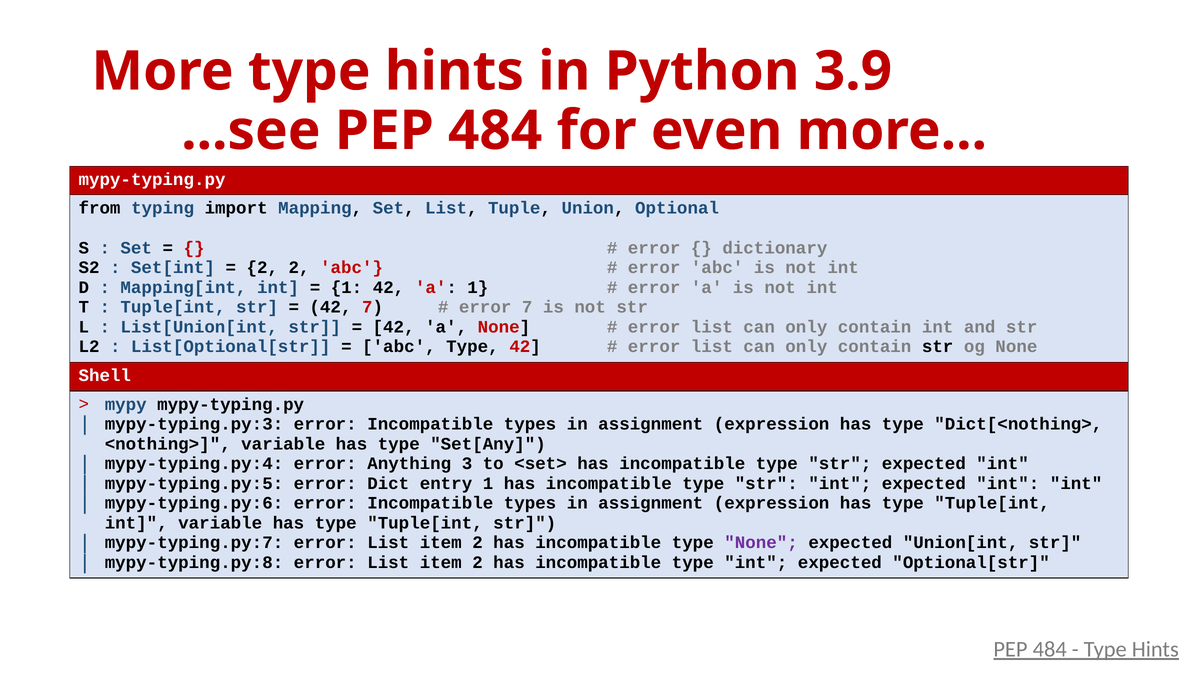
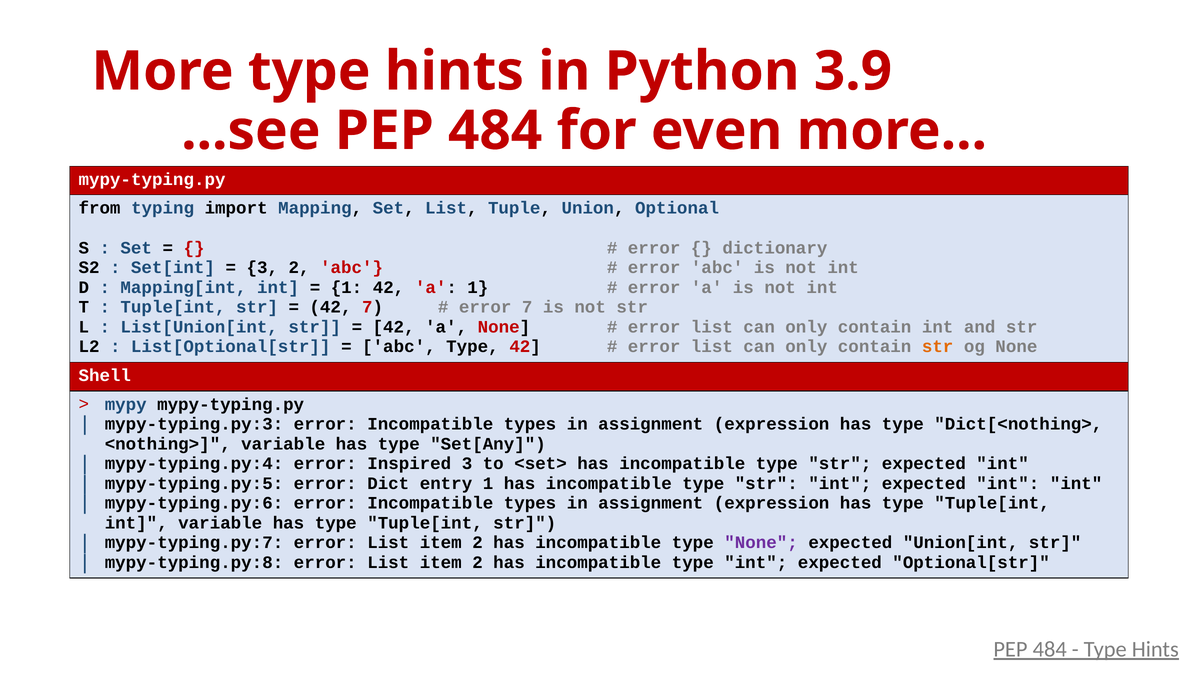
2 at (262, 267): 2 -> 3
str at (938, 347) colour: black -> orange
Anything: Anything -> Inspired
